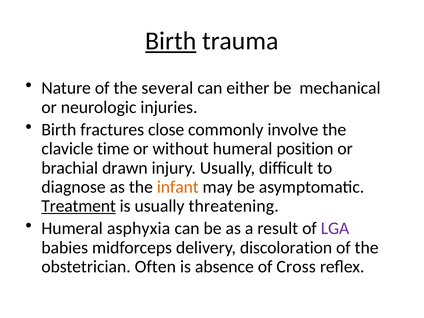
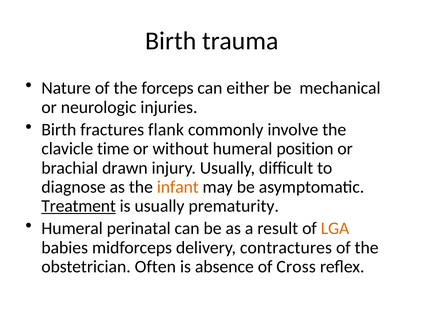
Birth at (171, 41) underline: present -> none
several: several -> forceps
close: close -> flank
threatening: threatening -> prematurity
asphyxia: asphyxia -> perinatal
LGA colour: purple -> orange
discoloration: discoloration -> contractures
